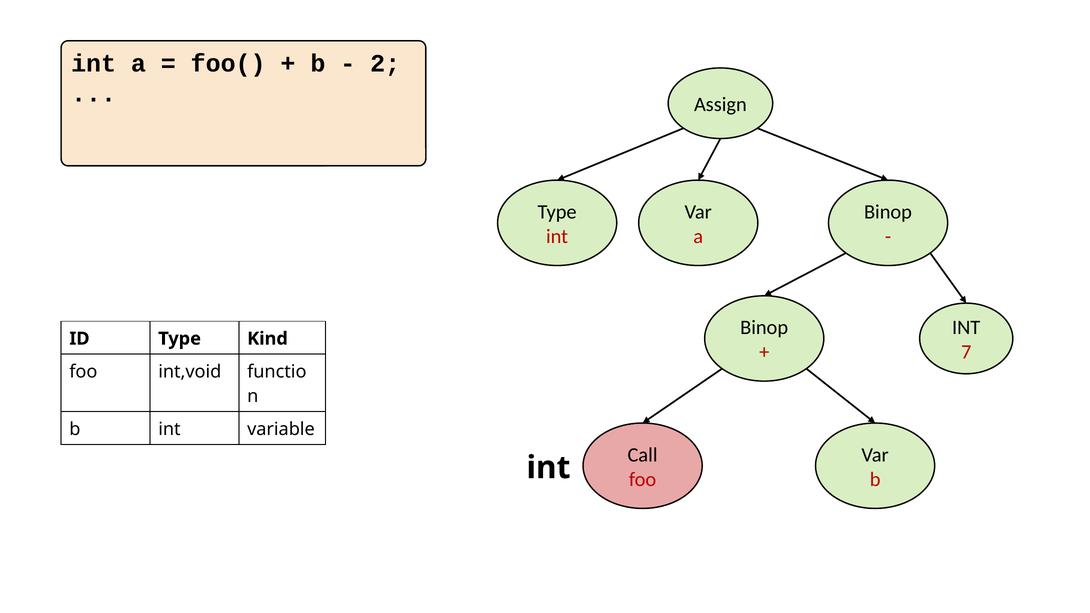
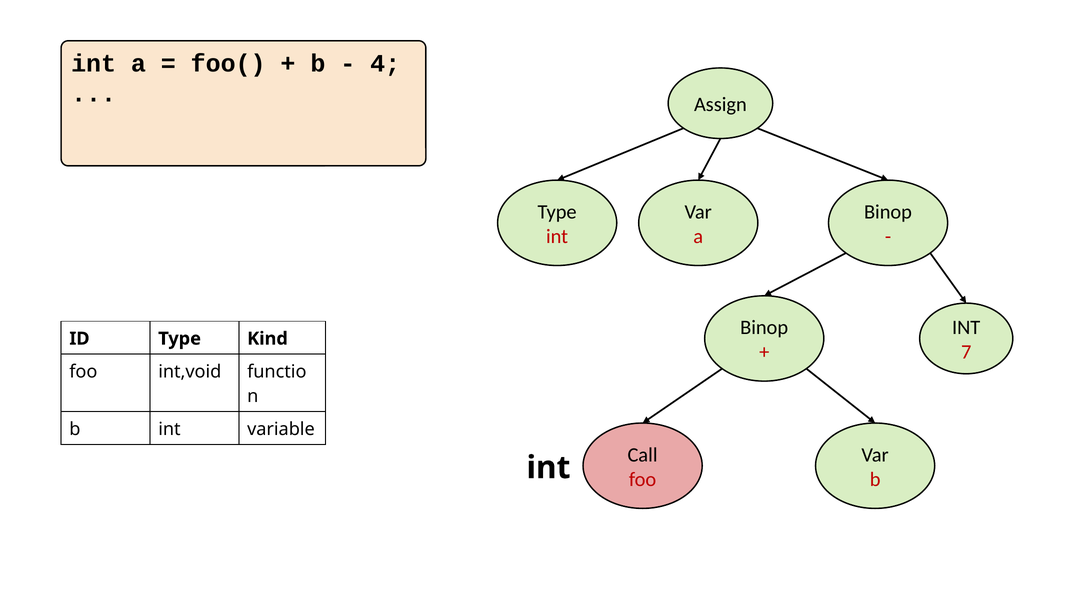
2: 2 -> 4
